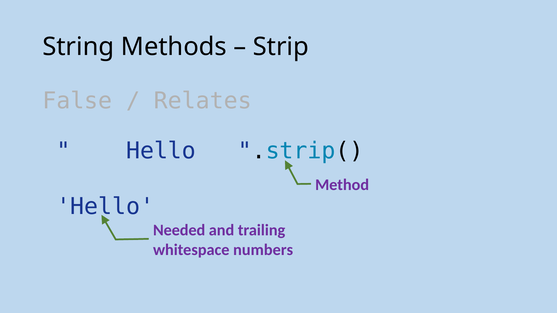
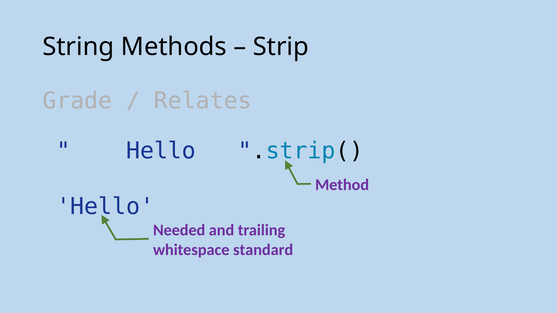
False: False -> Grade
numbers: numbers -> standard
